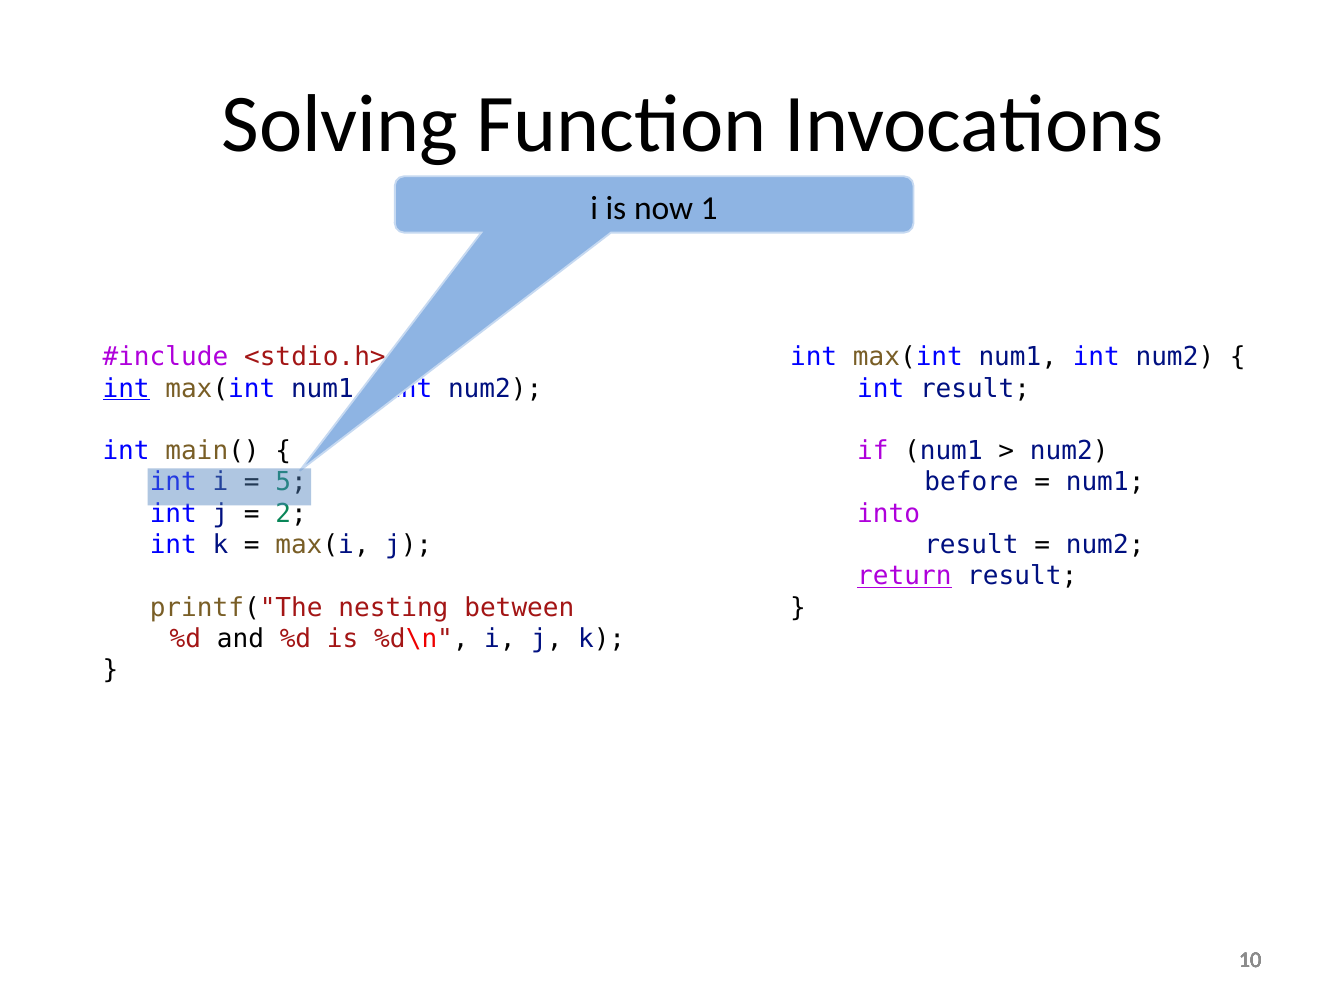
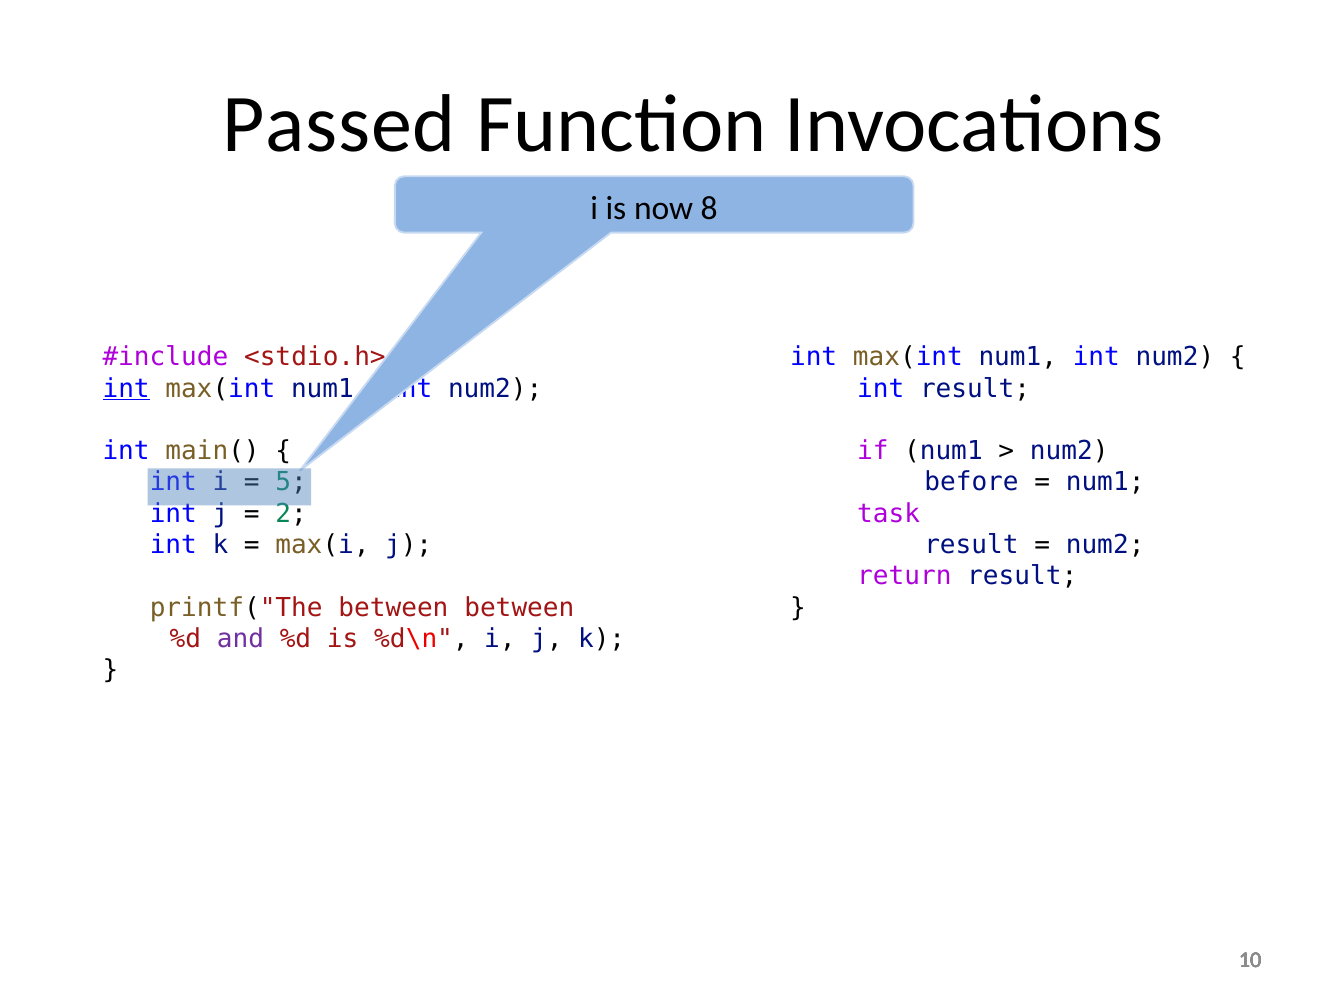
Solving: Solving -> Passed
1: 1 -> 8
into: into -> task
return underline: present -> none
printf("The nesting: nesting -> between
and colour: black -> purple
